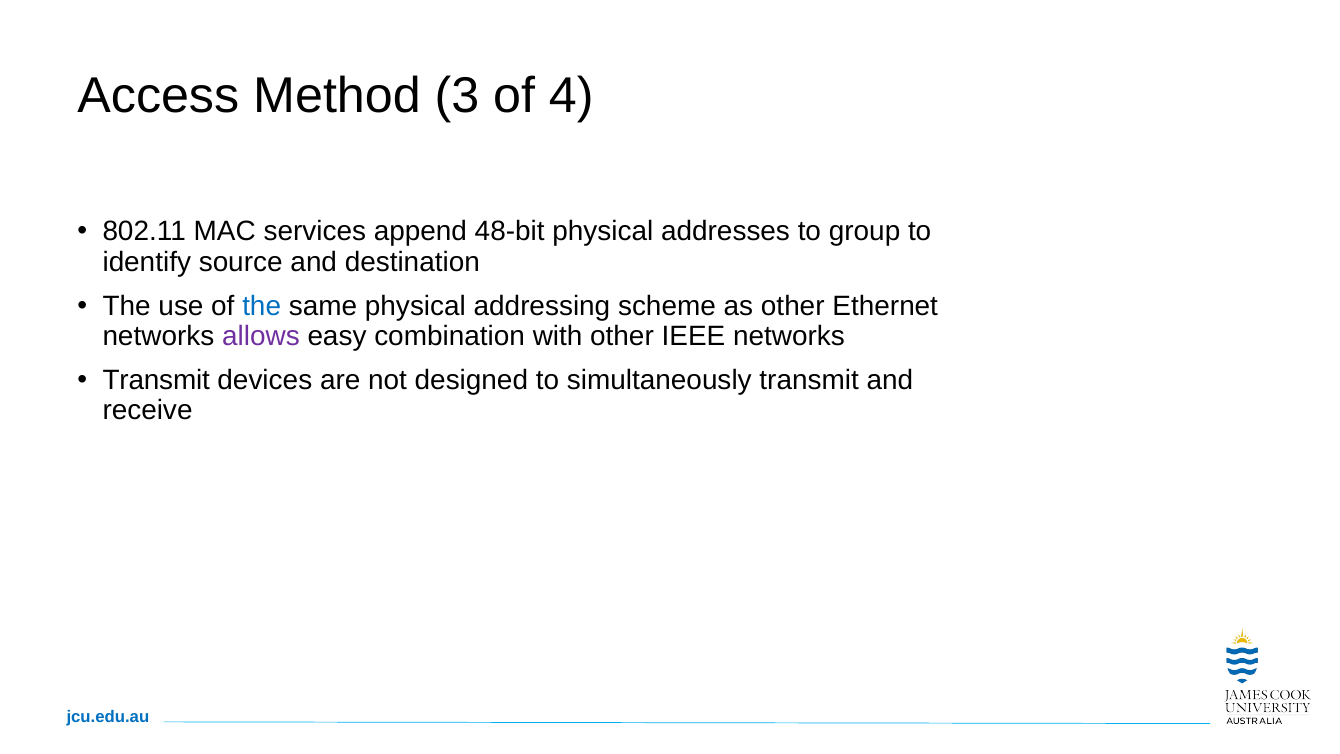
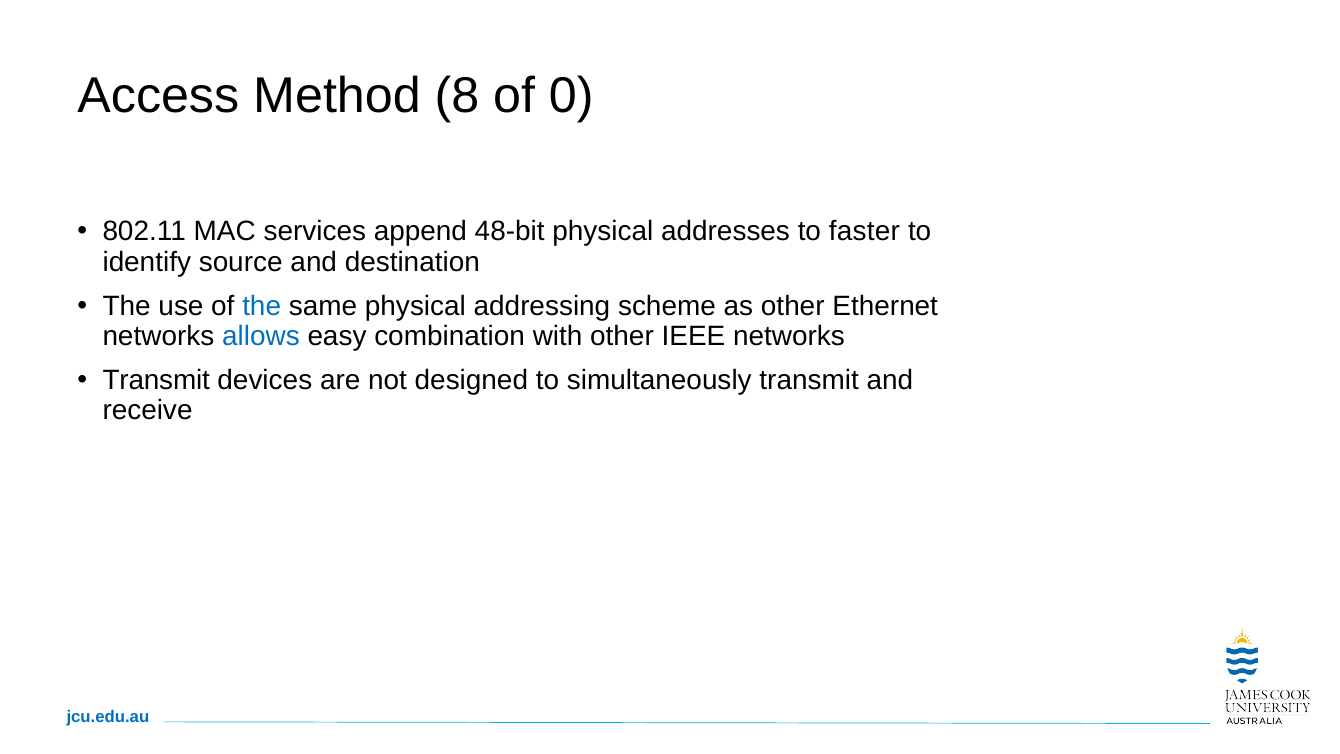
3: 3 -> 8
4: 4 -> 0
group: group -> faster
allows colour: purple -> blue
